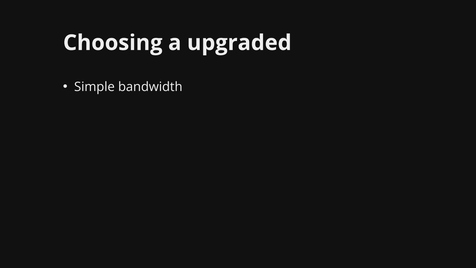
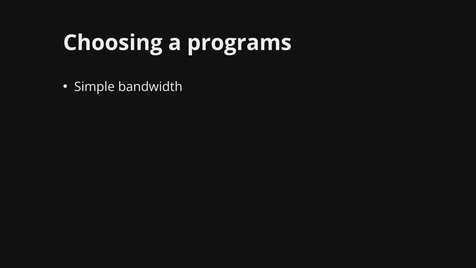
upgraded: upgraded -> programs
